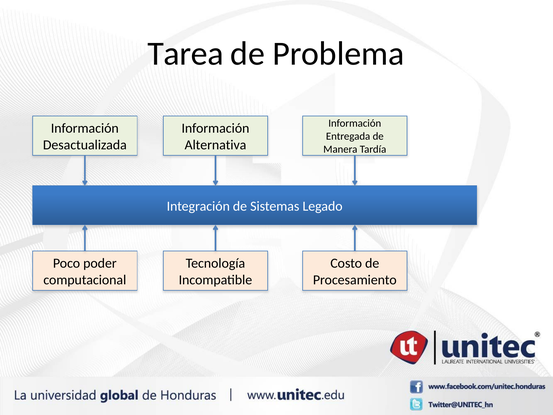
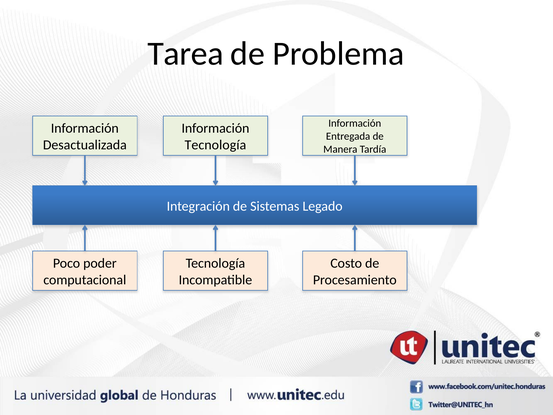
Alternativa at (215, 145): Alternativa -> Tecnología
